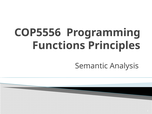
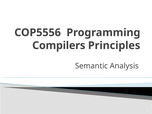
Functions: Functions -> Compilers
